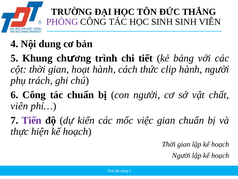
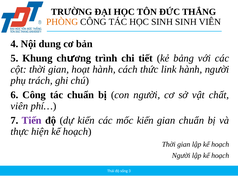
PHÒNG colour: purple -> orange
clip: clip -> link
mốc việc: việc -> kiến
